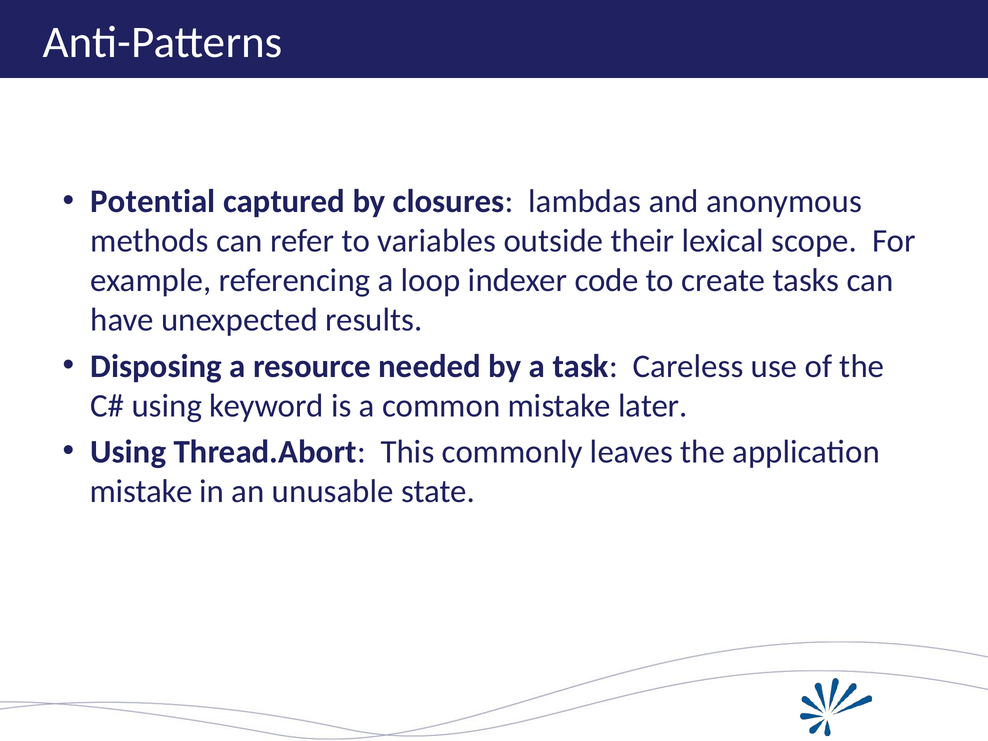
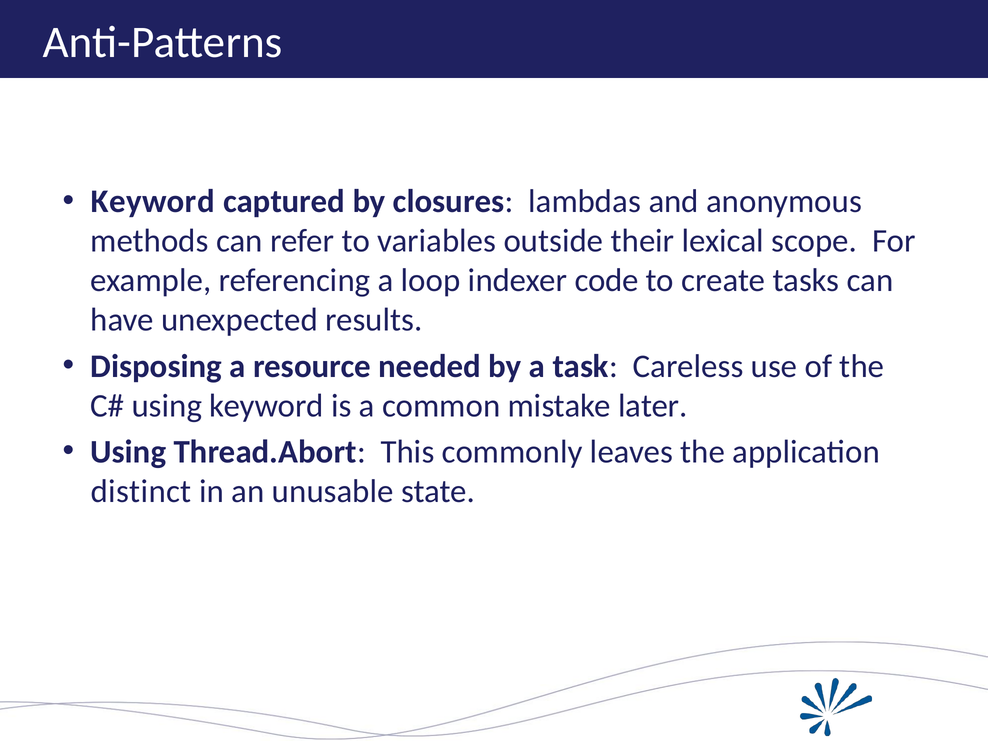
Potential at (153, 202): Potential -> Keyword
mistake at (141, 491): mistake -> distinct
